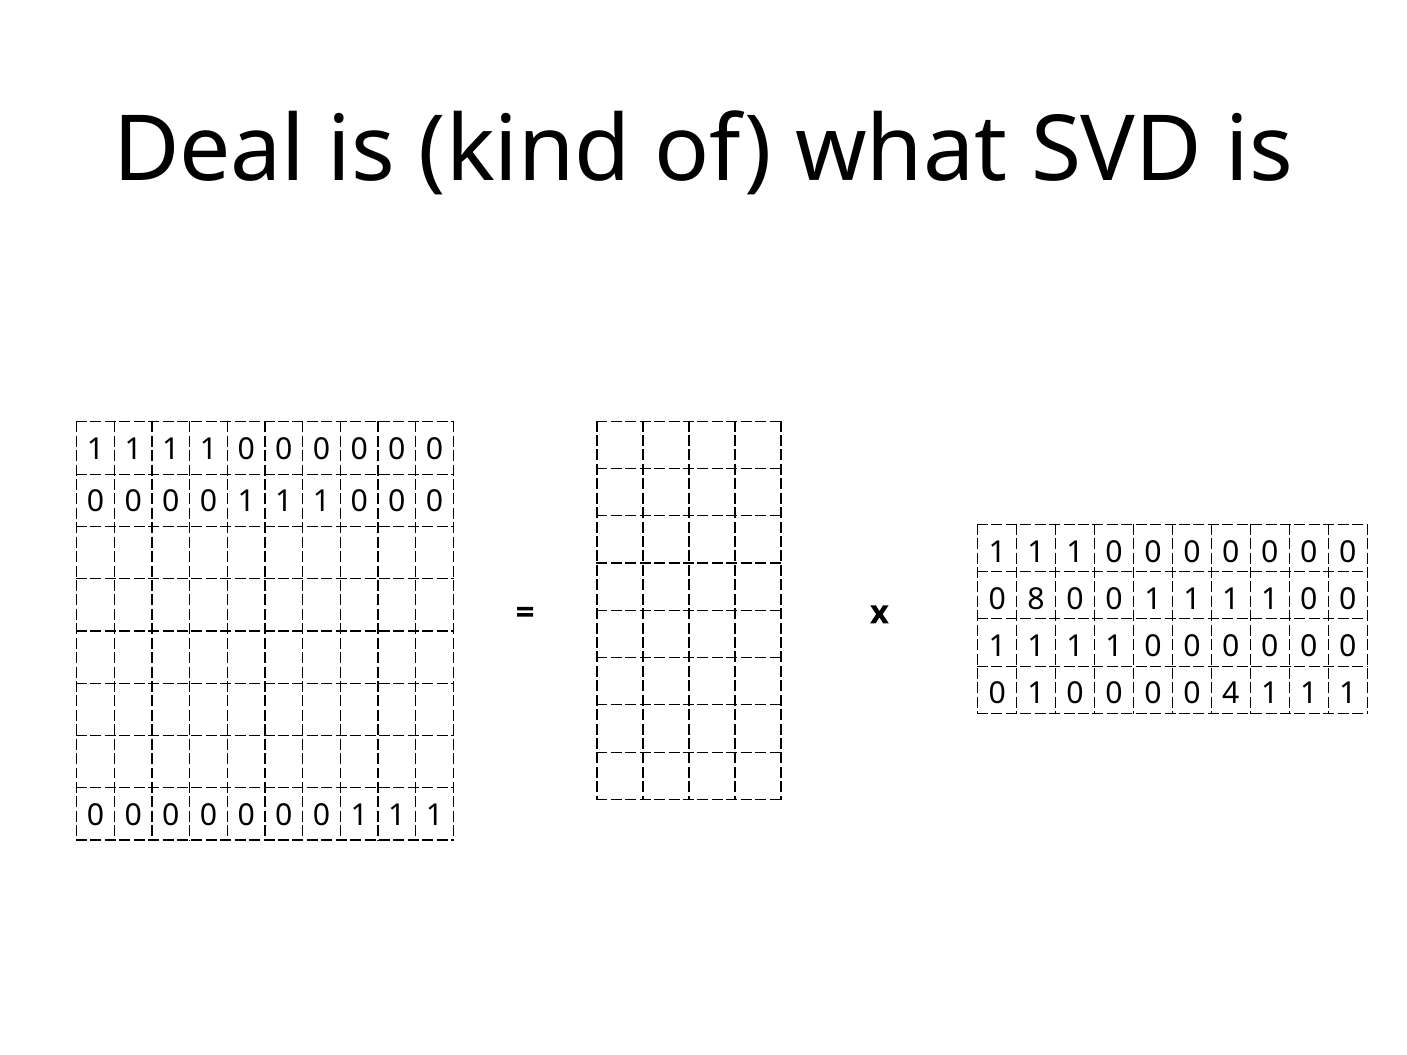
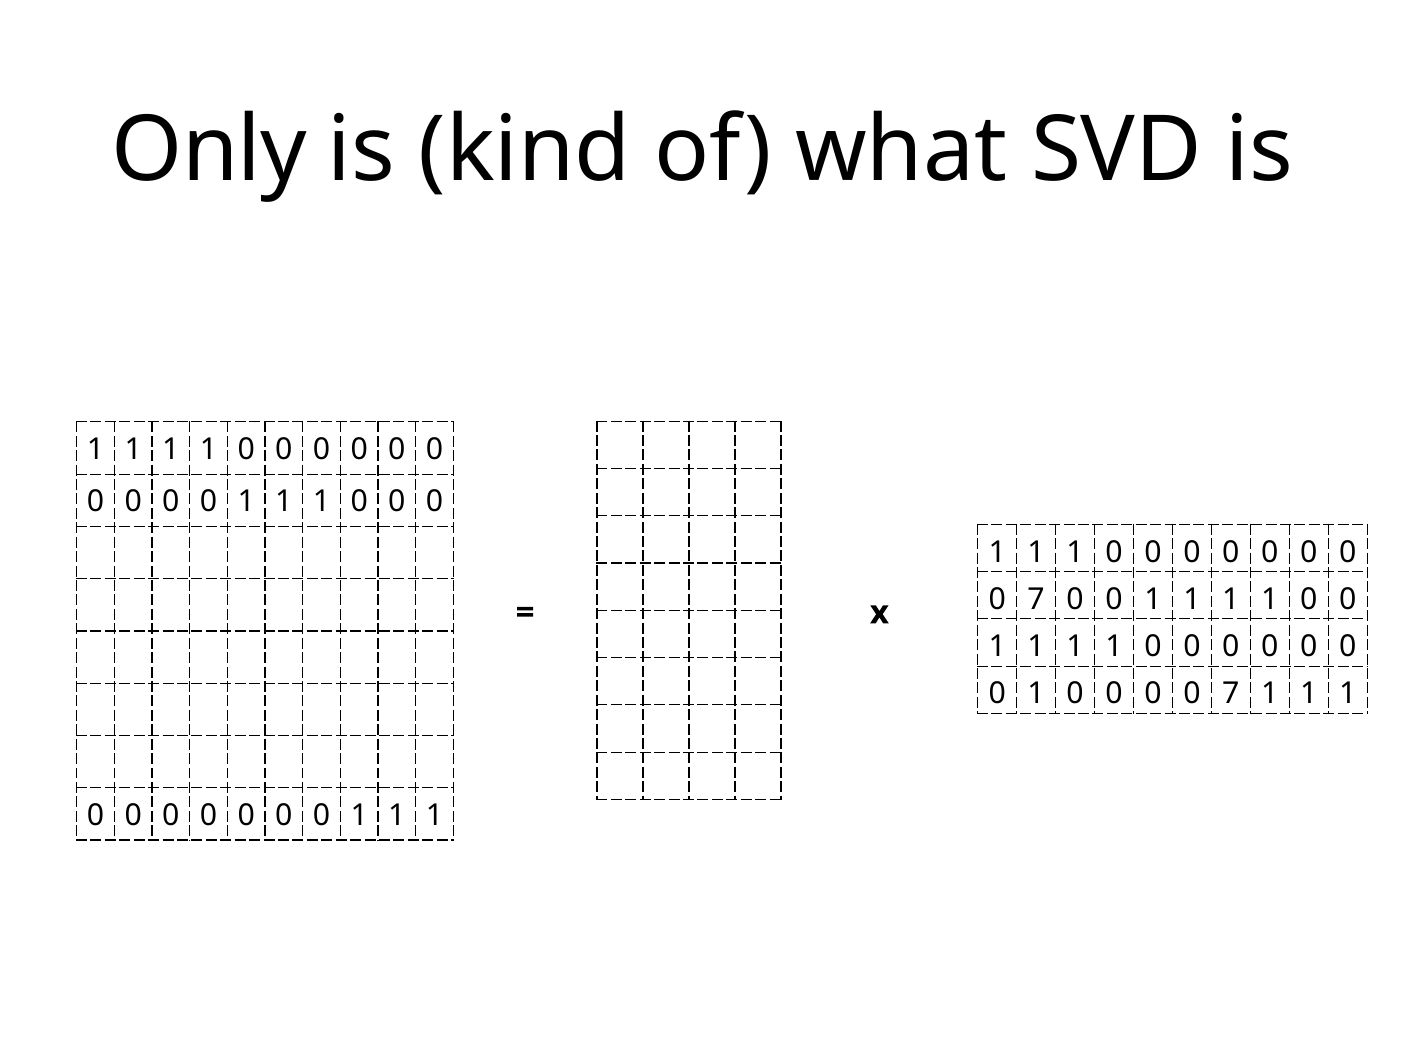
Deal: Deal -> Only
8 at (1036, 600): 8 -> 7
4 at (1231, 694): 4 -> 7
